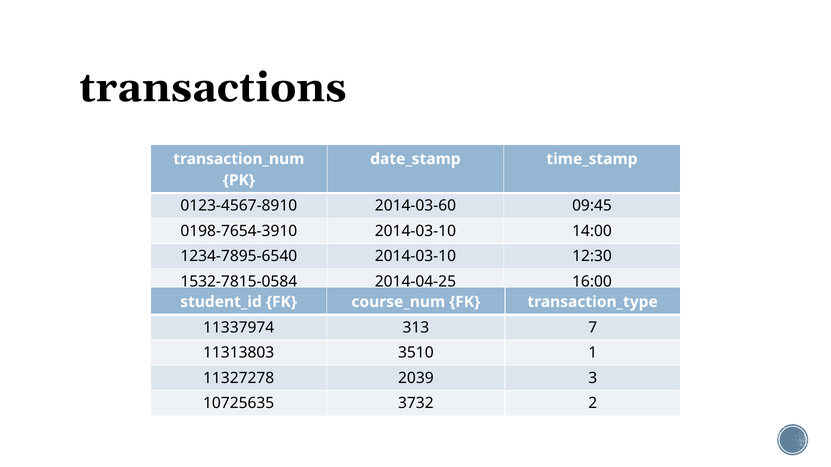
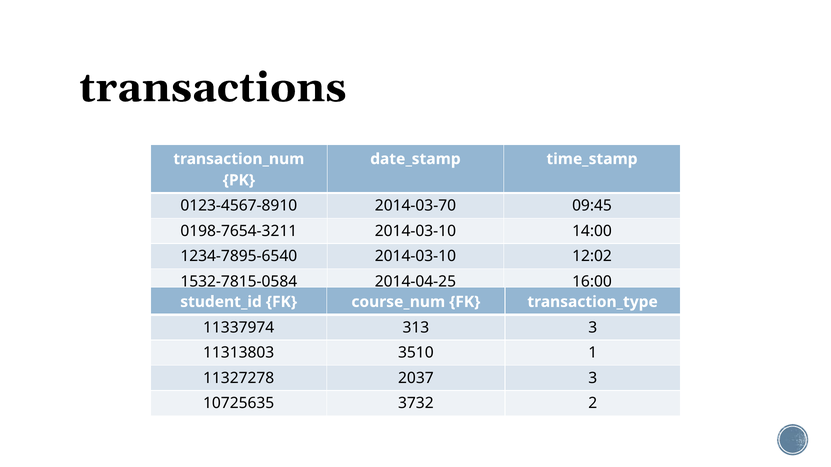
2014-03-60: 2014-03-60 -> 2014-03-70
0198-7654-3910: 0198-7654-3910 -> 0198-7654-3211
12:30: 12:30 -> 12:02
313 7: 7 -> 3
2039: 2039 -> 2037
